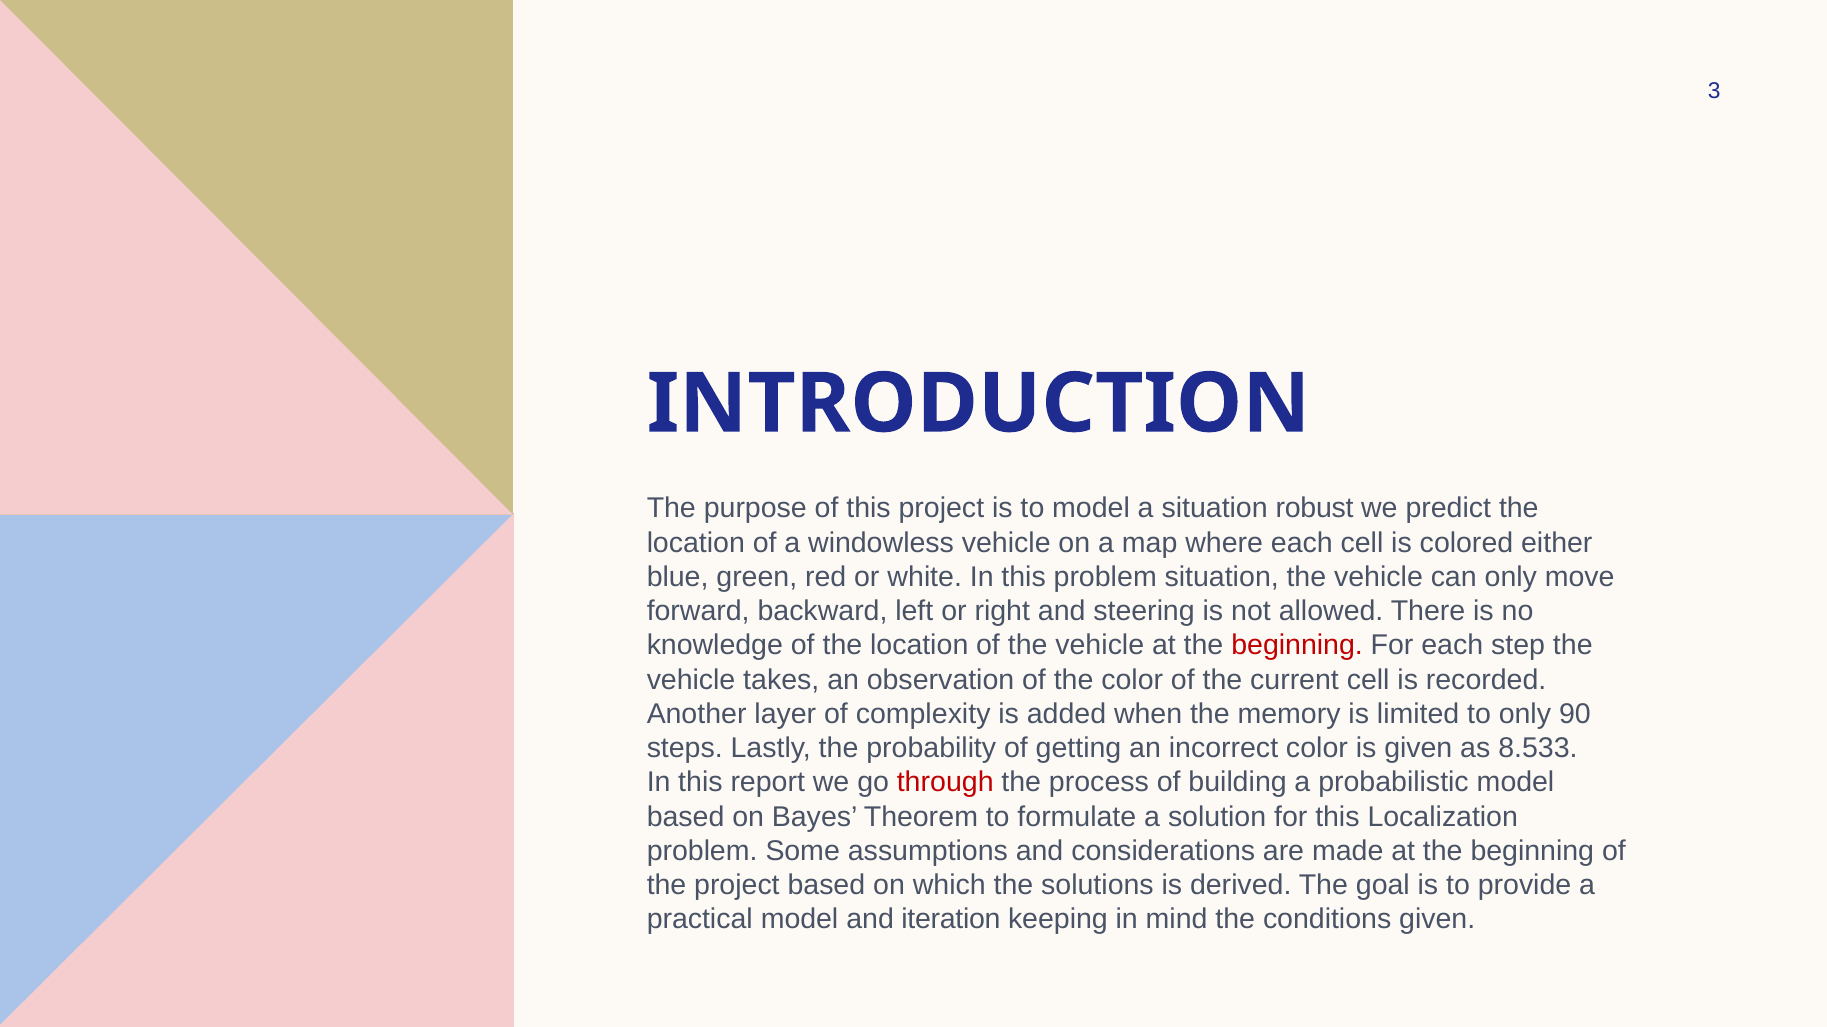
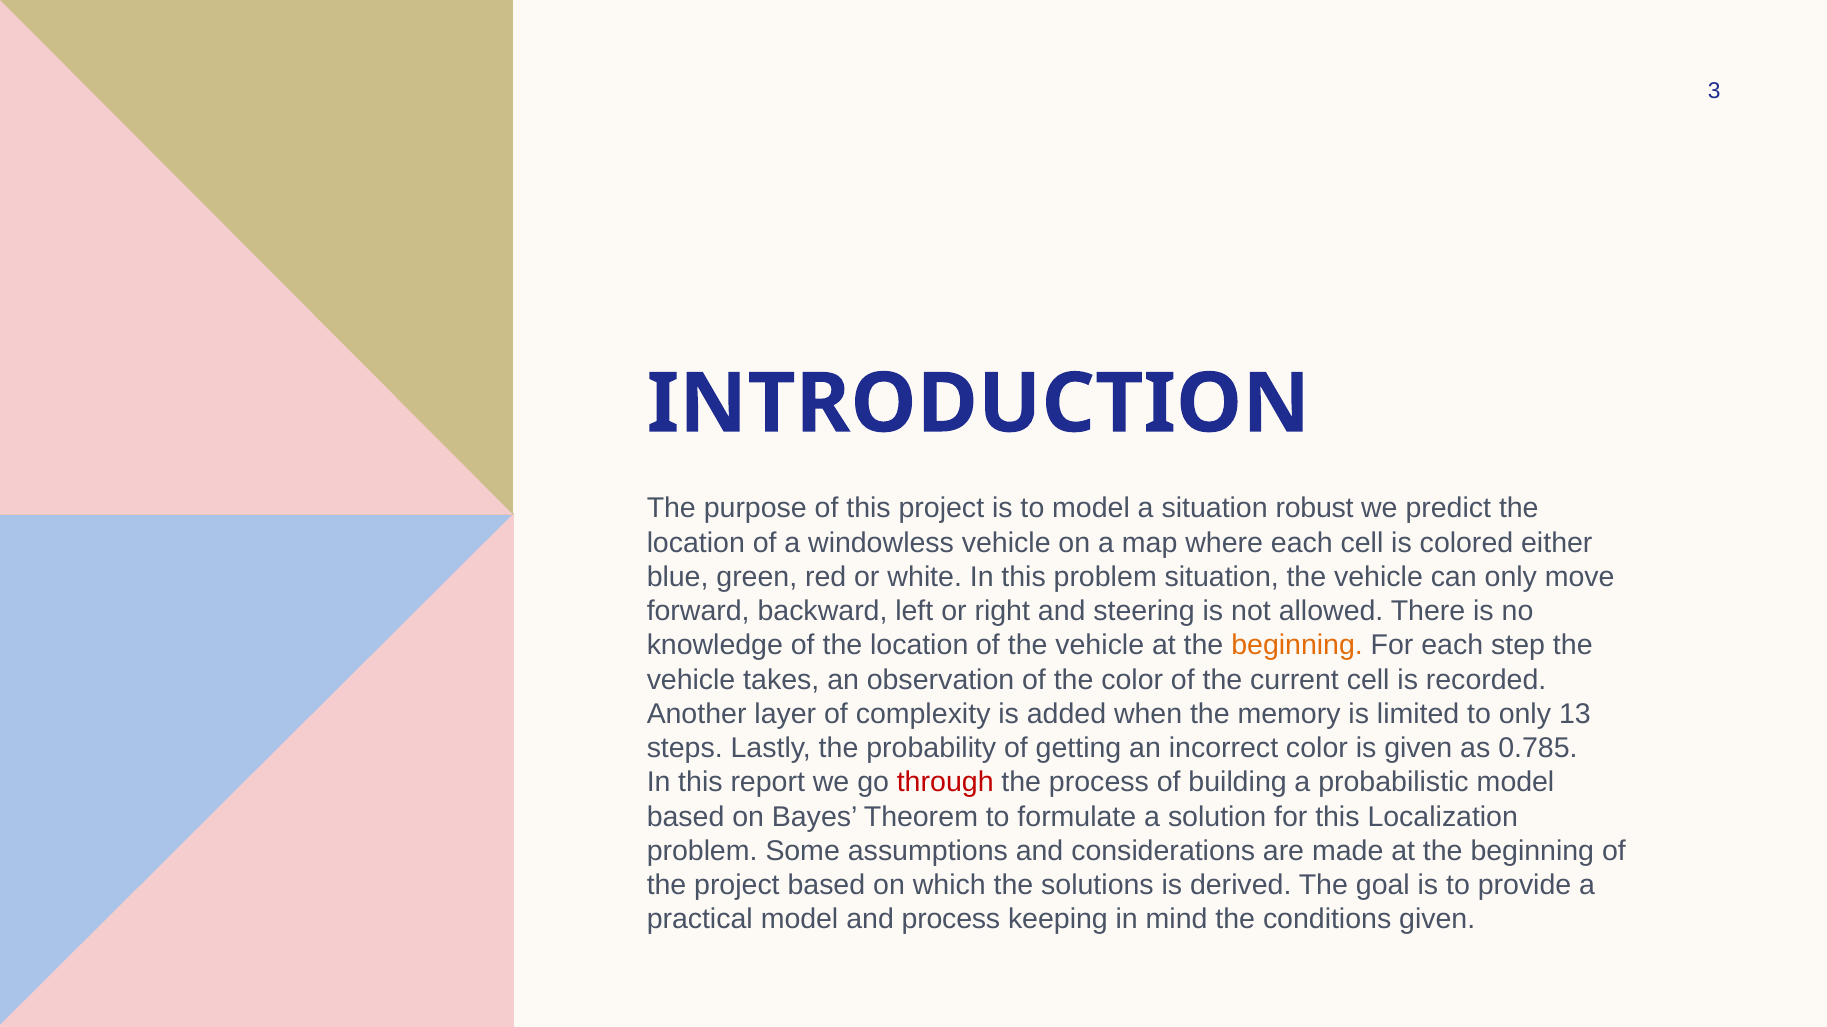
beginning at (1297, 646) colour: red -> orange
90: 90 -> 13
8.533: 8.533 -> 0.785
and iteration: iteration -> process
